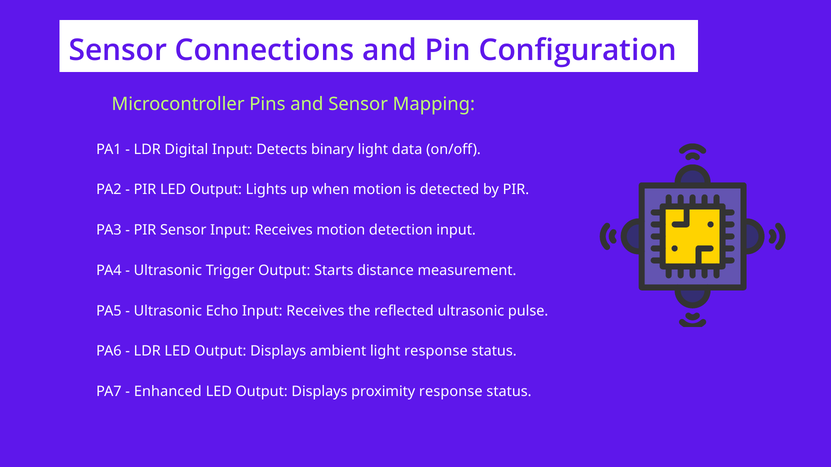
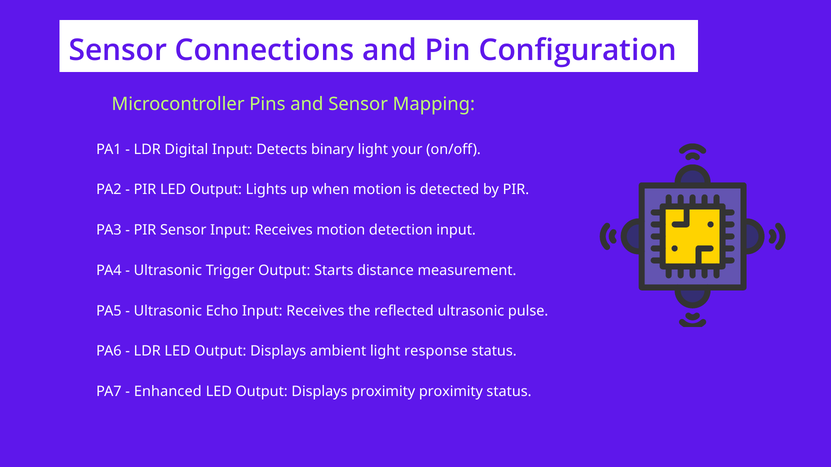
data: data -> your
proximity response: response -> proximity
